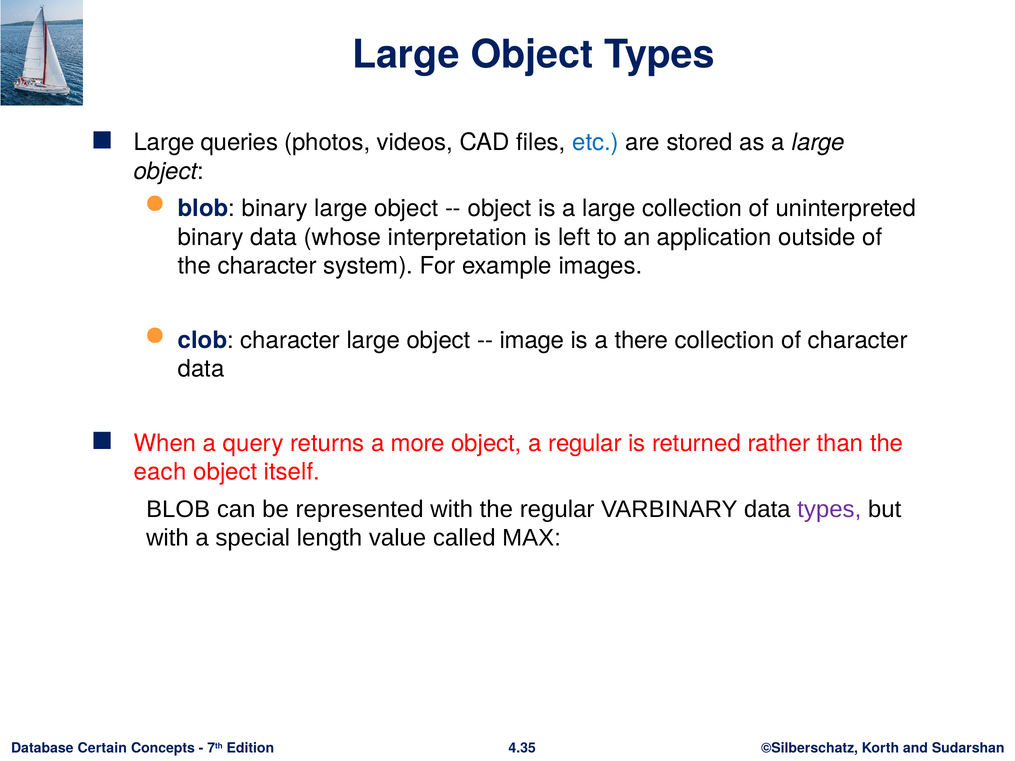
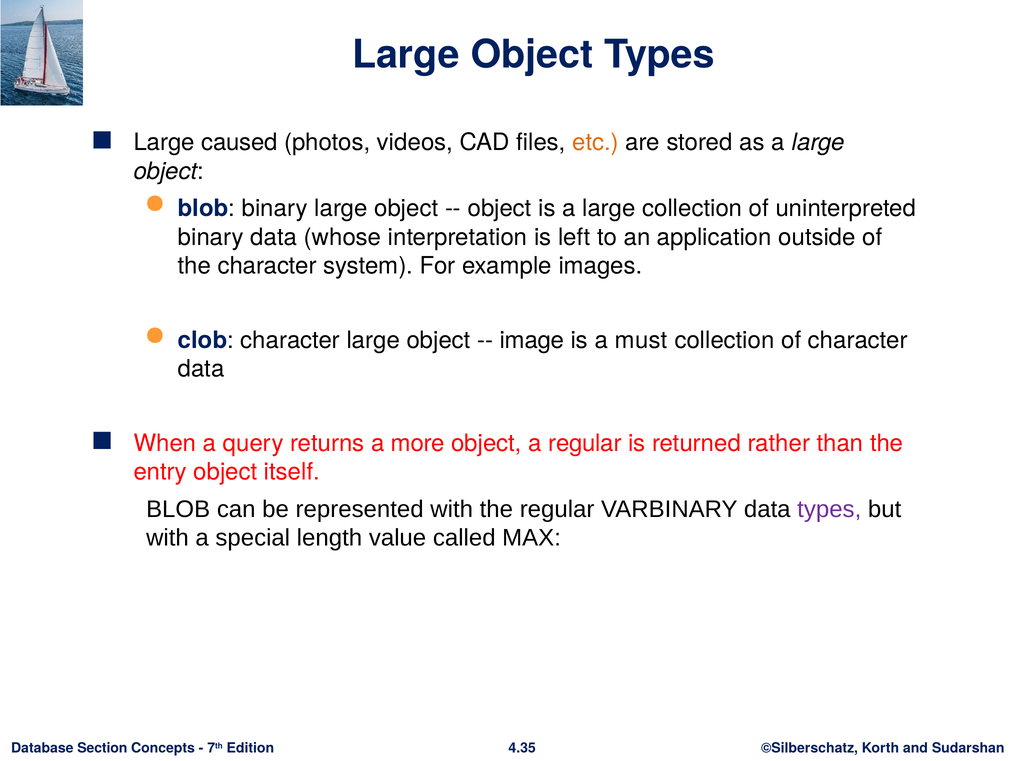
queries: queries -> caused
etc colour: blue -> orange
there: there -> must
each: each -> entry
Certain: Certain -> Section
